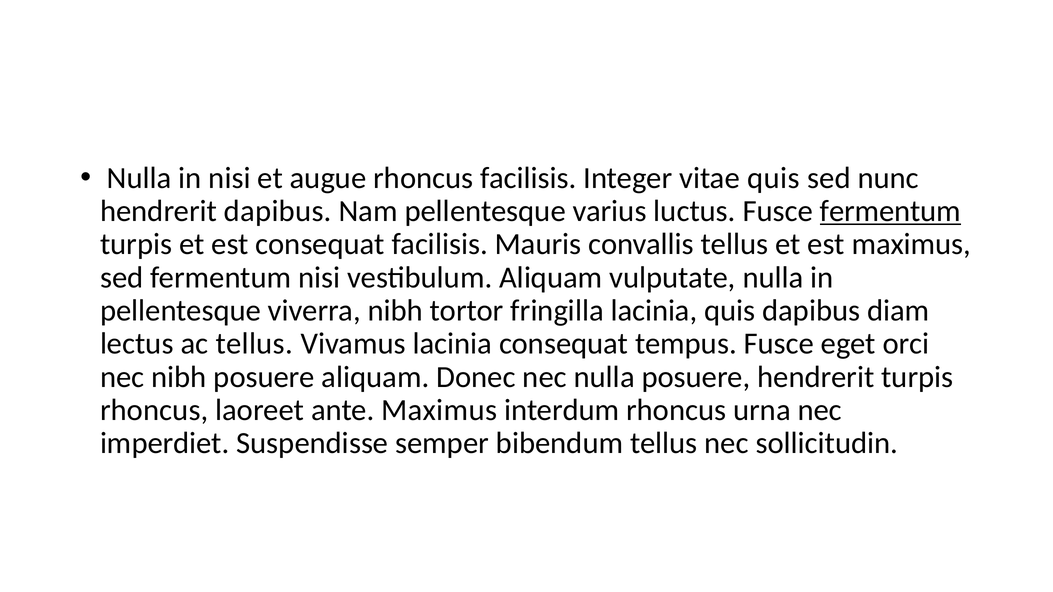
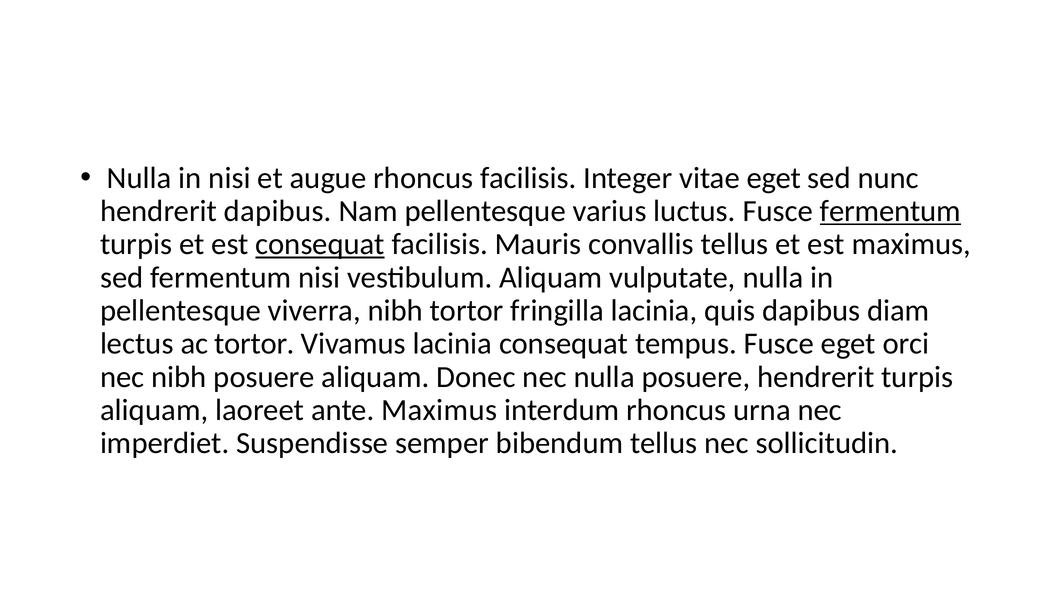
vitae quis: quis -> eget
consequat at (320, 244) underline: none -> present
ac tellus: tellus -> tortor
rhoncus at (154, 410): rhoncus -> aliquam
